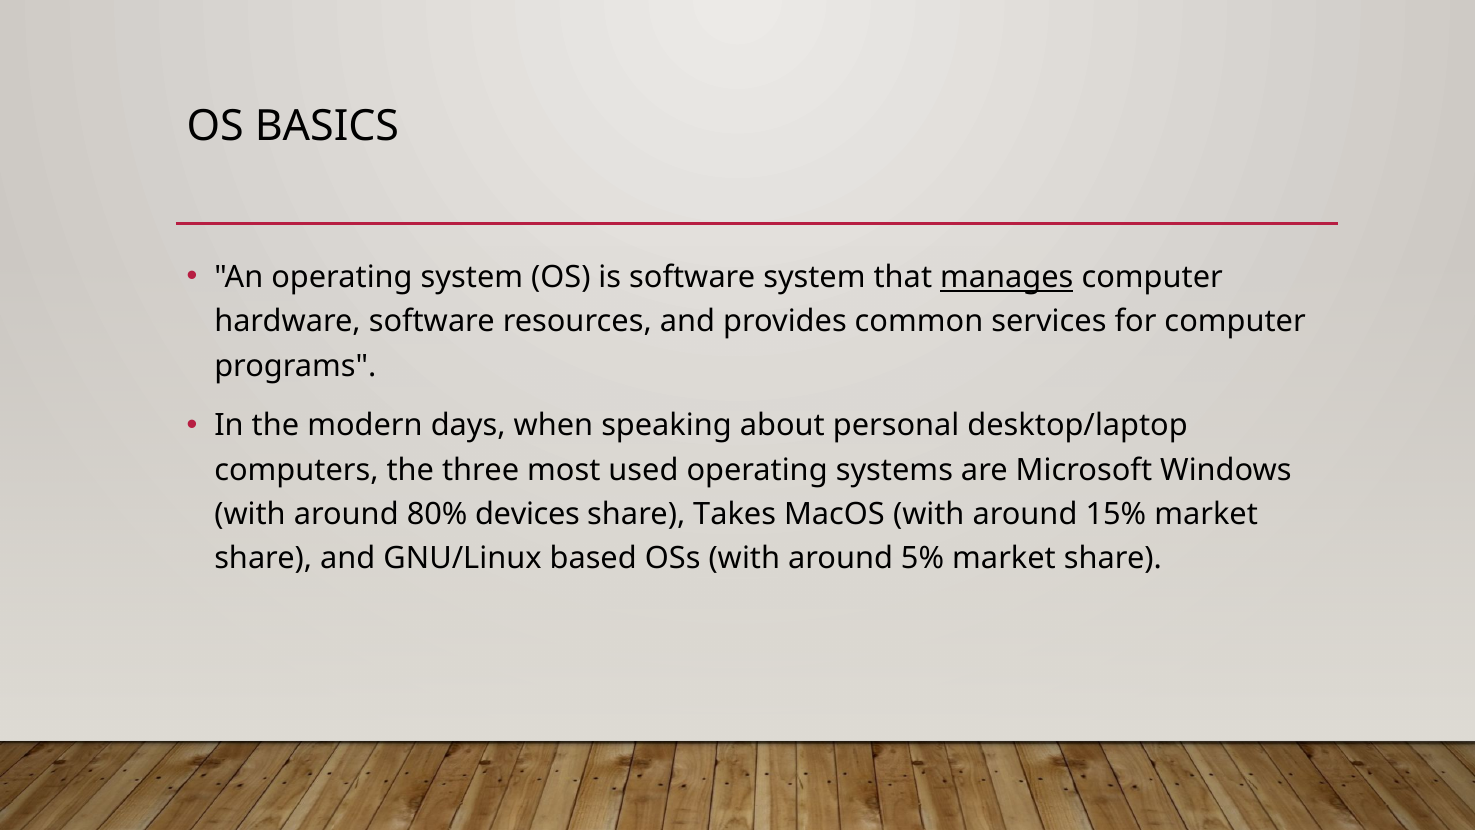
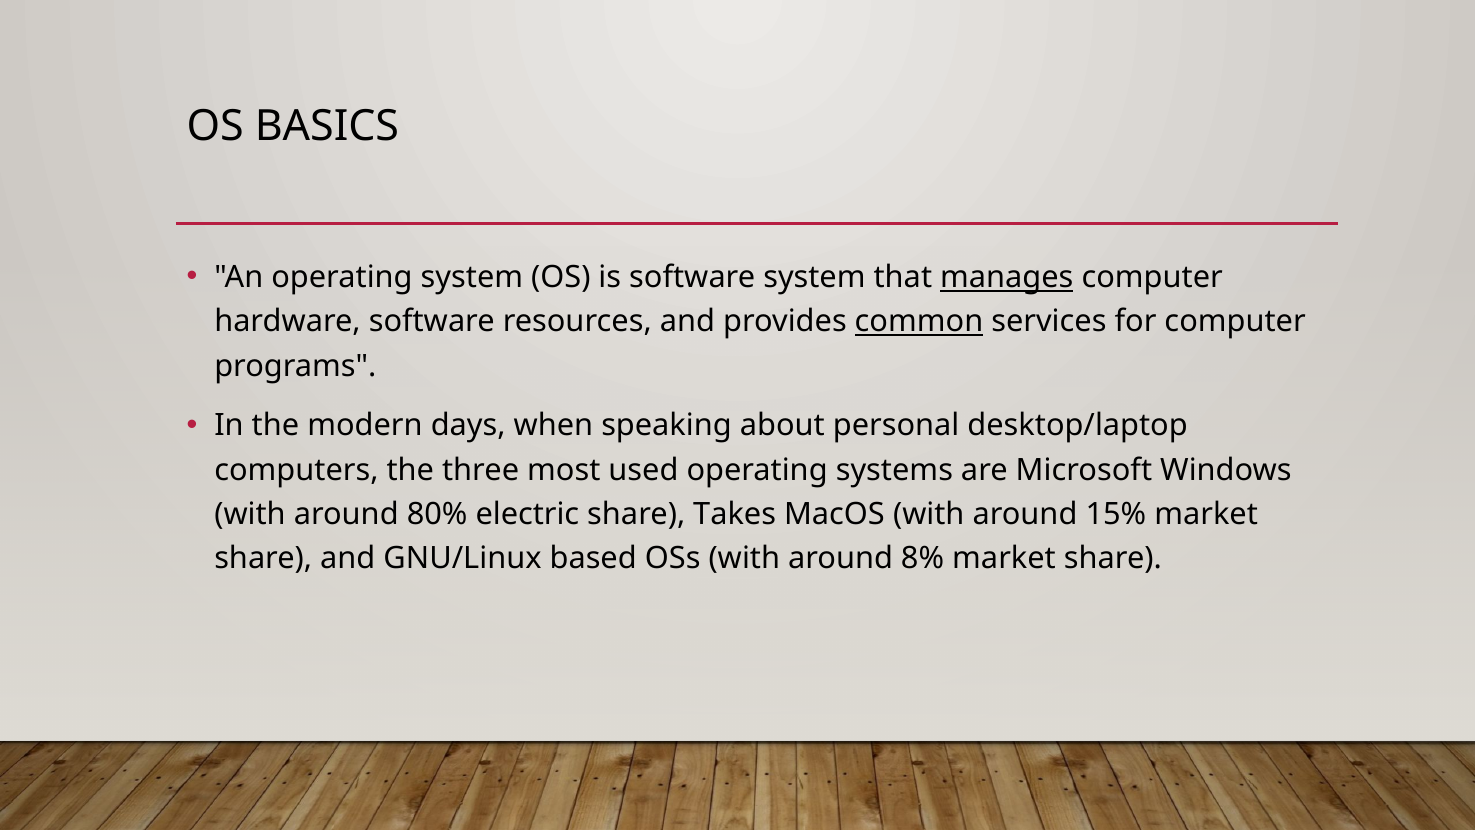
common underline: none -> present
devices: devices -> electric
5%: 5% -> 8%
